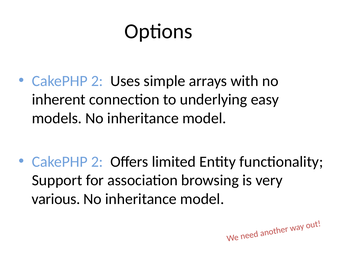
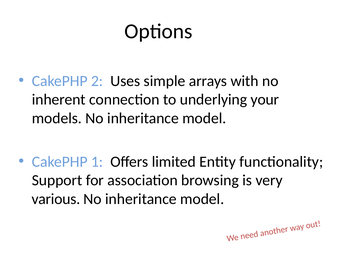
easy: easy -> your
2 at (97, 162): 2 -> 1
